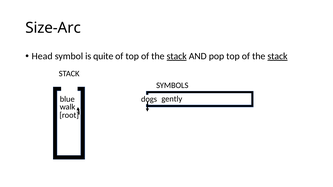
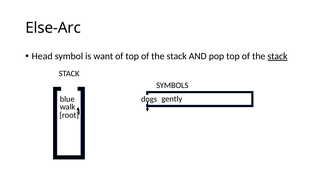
Size-Arc: Size-Arc -> Else-Arc
quite: quite -> want
stack at (177, 56) underline: present -> none
